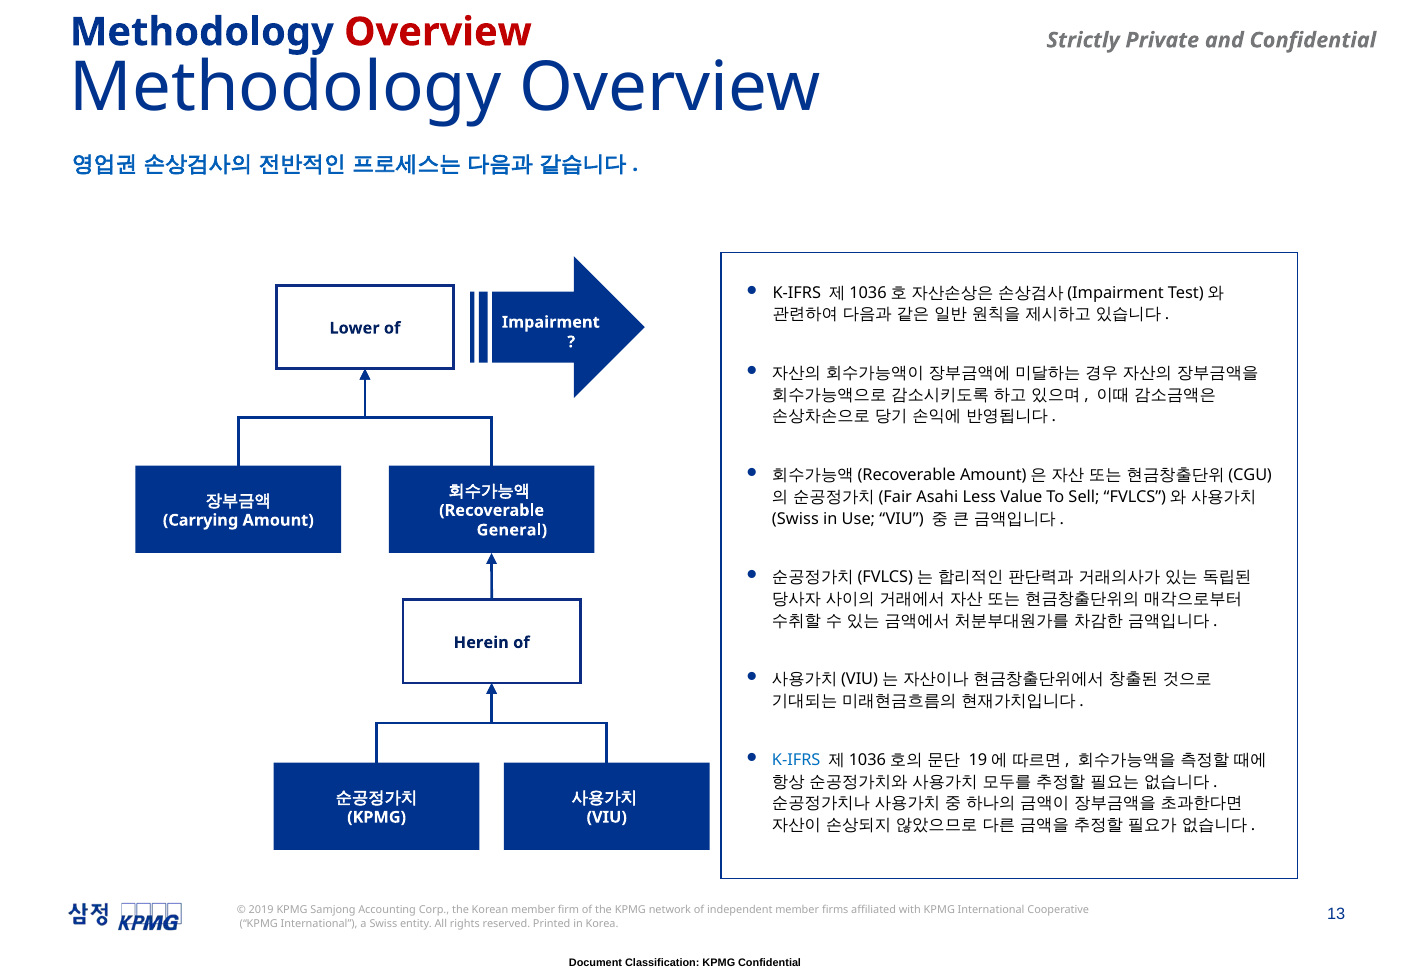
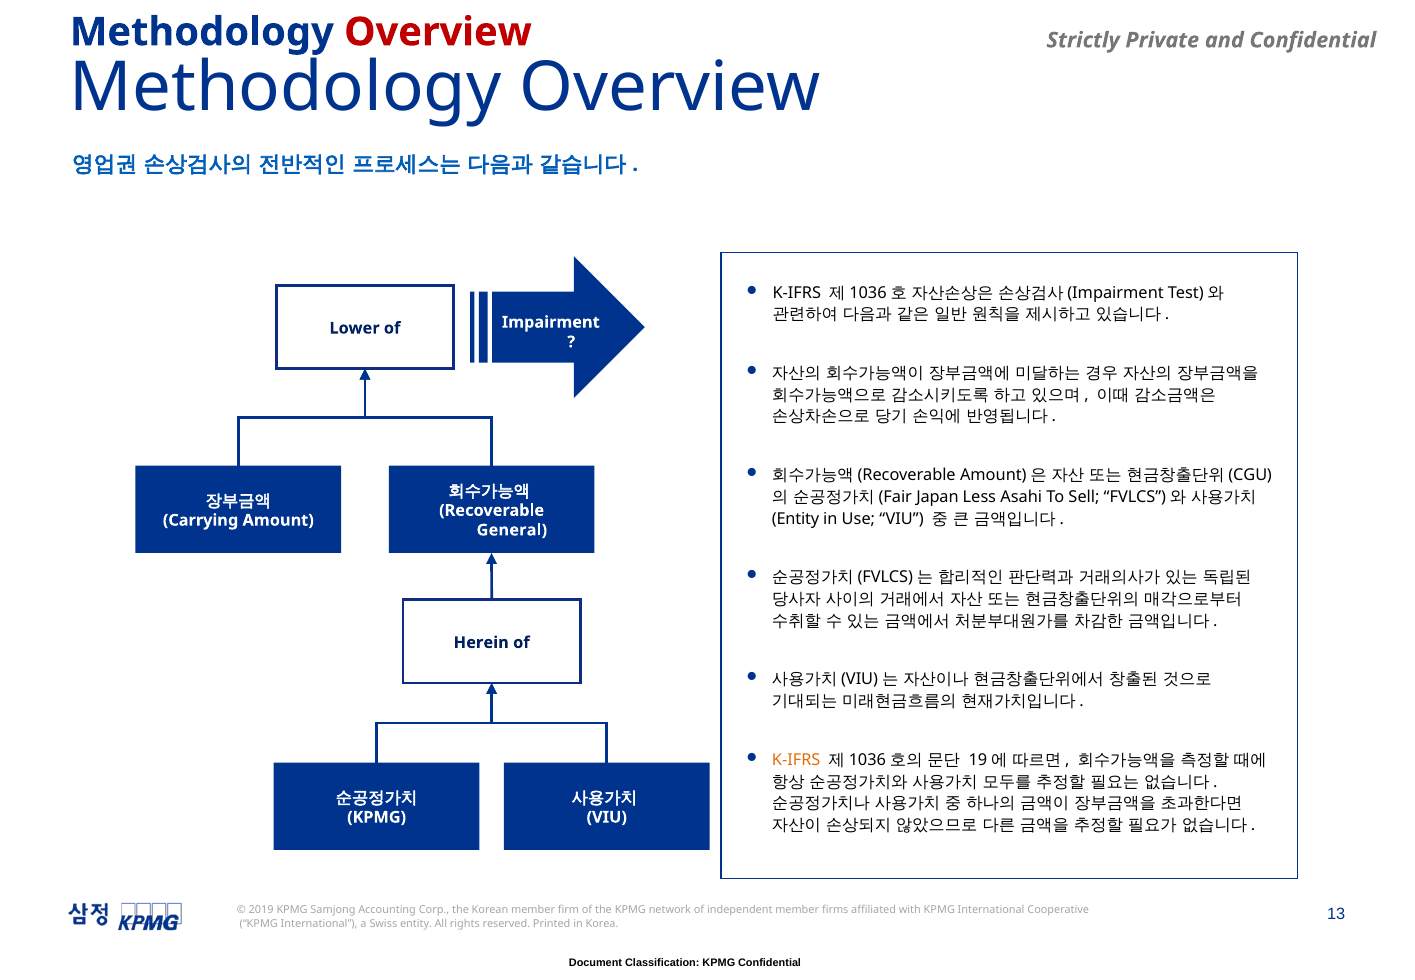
Asahi: Asahi -> Japan
Value: Value -> Asahi
Swiss at (795, 518): Swiss -> Entity
K-IFRS at (796, 760) colour: blue -> orange
